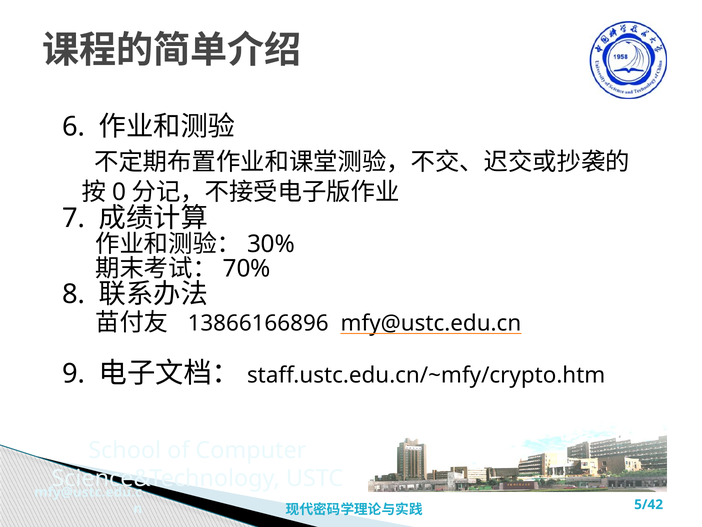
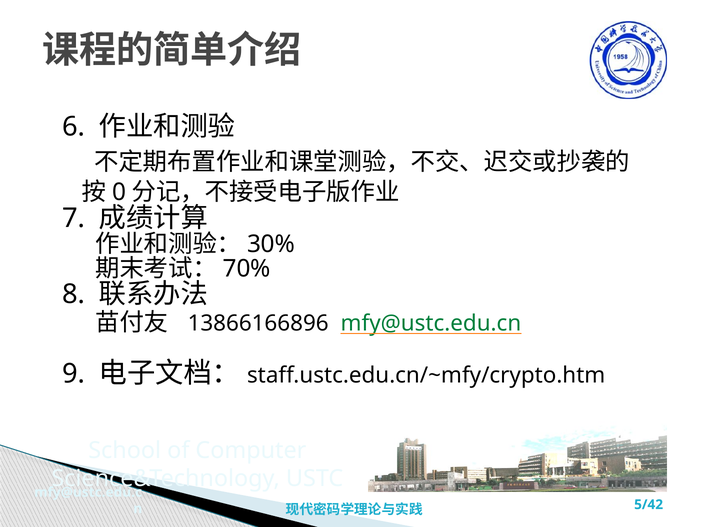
mfy@ustc.edu.cn colour: black -> green
